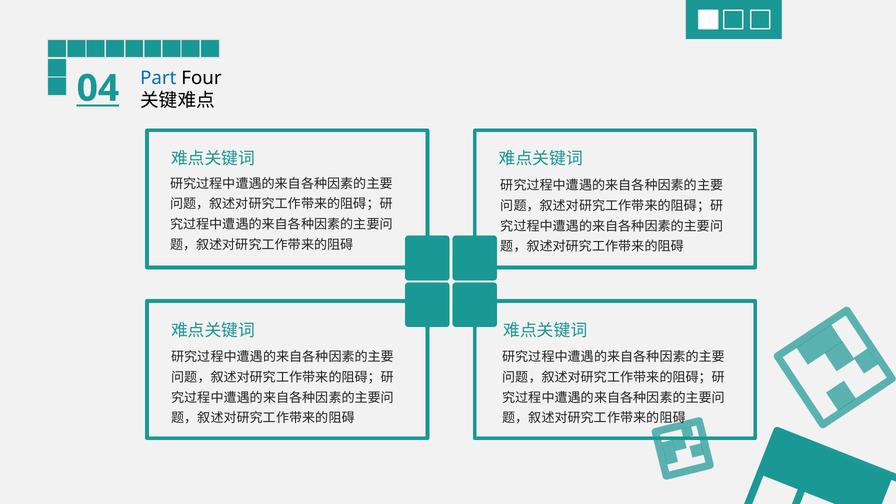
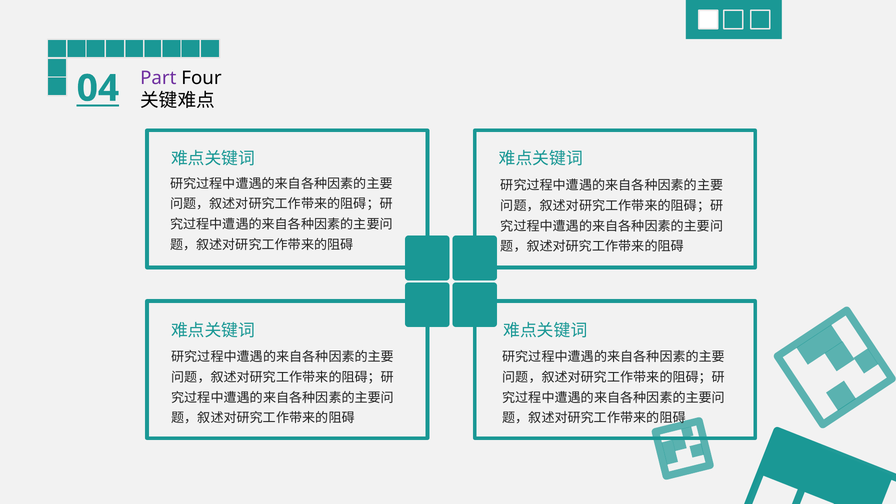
Part colour: blue -> purple
